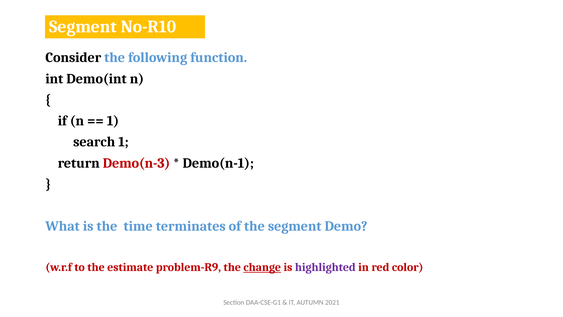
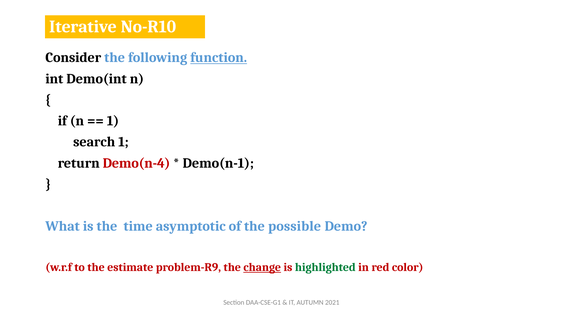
Segment at (83, 27): Segment -> Iterative
function underline: none -> present
Demo(n-3: Demo(n-3 -> Demo(n-4
terminates: terminates -> asymptotic
the segment: segment -> possible
highlighted colour: purple -> green
